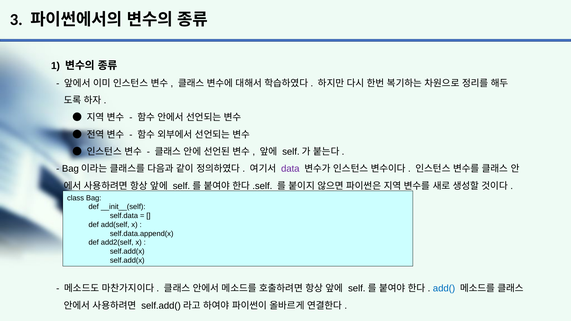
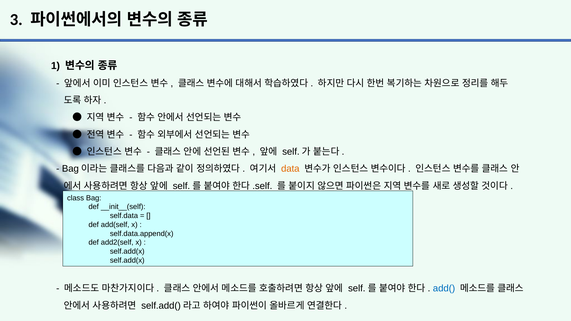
data colour: purple -> orange
